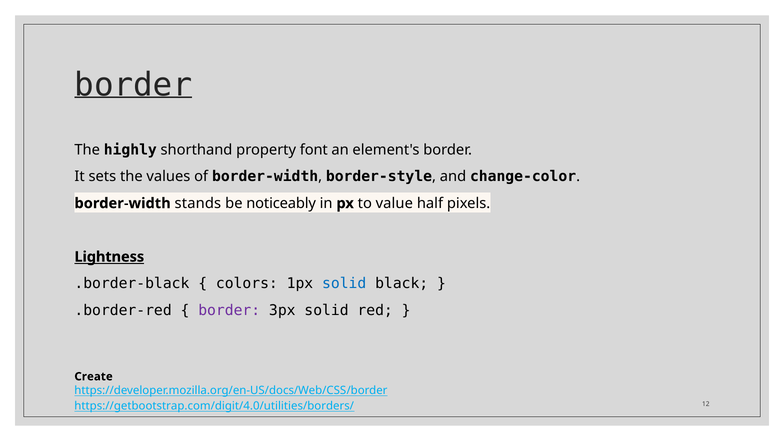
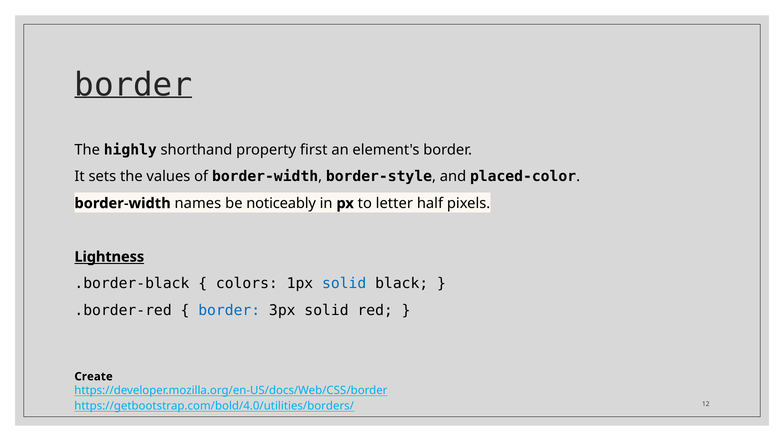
font: font -> first
change-color: change-color -> placed-color
stands: stands -> names
value: value -> letter
border at (229, 310) colour: purple -> blue
https://getbootstrap.com/digit/4.0/utilities/borders/: https://getbootstrap.com/digit/4.0/utilities/borders/ -> https://getbootstrap.com/bold/4.0/utilities/borders/
